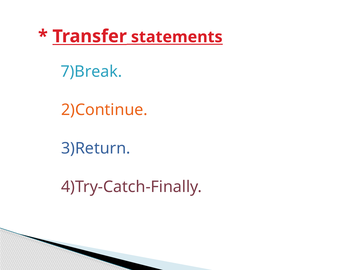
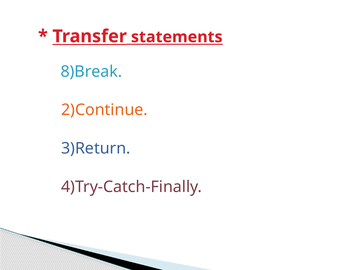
7)Break: 7)Break -> 8)Break
